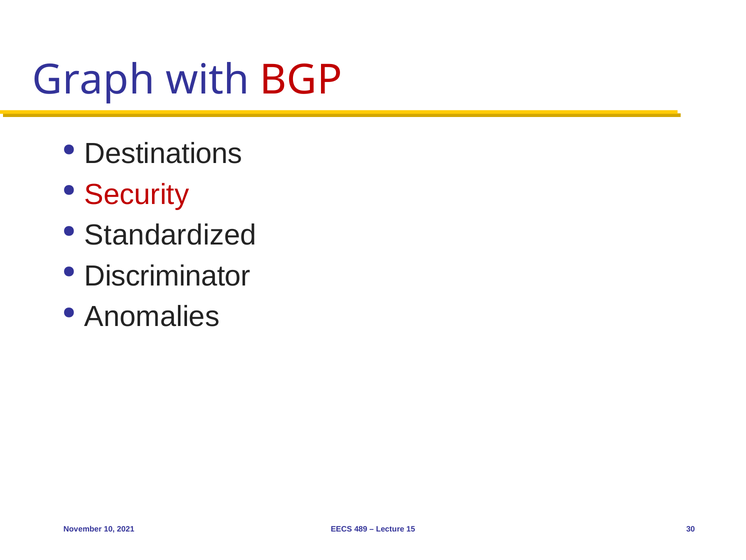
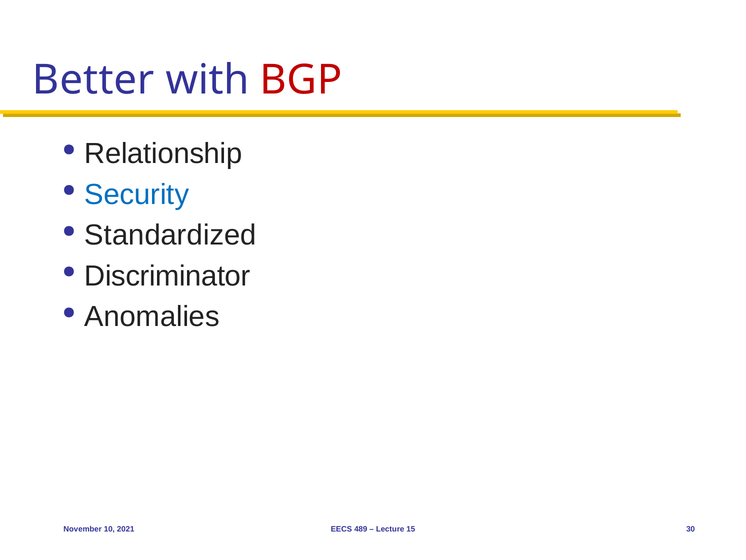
Graph: Graph -> Better
Destinations: Destinations -> Relationship
Security colour: red -> blue
